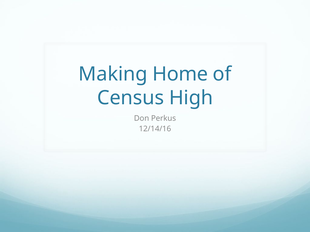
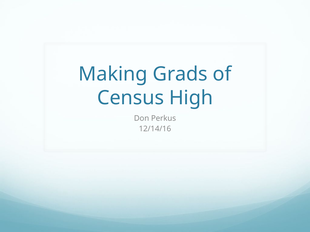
Home: Home -> Grads
